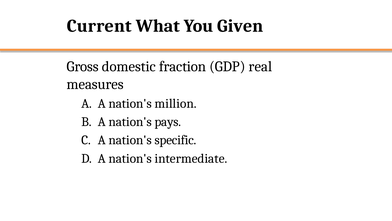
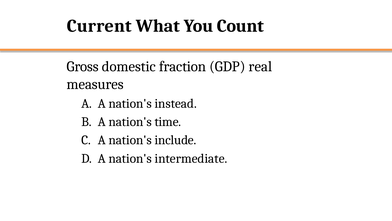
Given: Given -> Count
million: million -> instead
pays: pays -> time
specific: specific -> include
